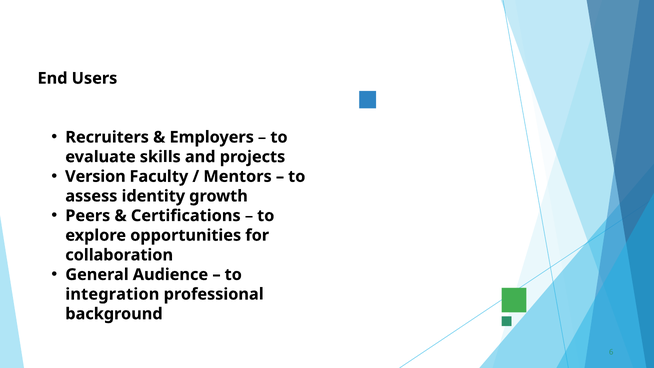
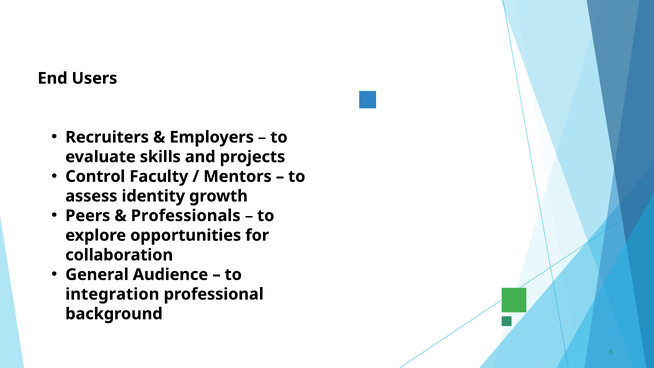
Version: Version -> Control
Certifications: Certifications -> Professionals
